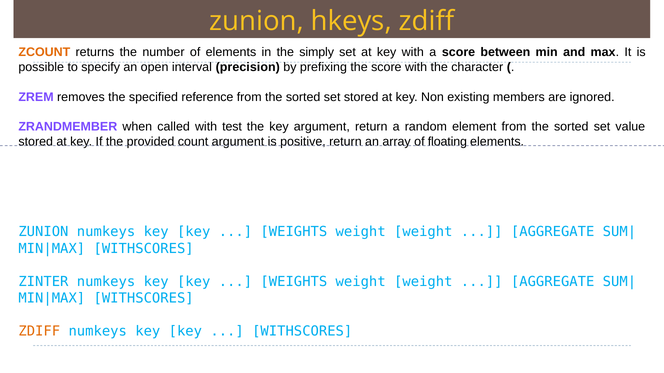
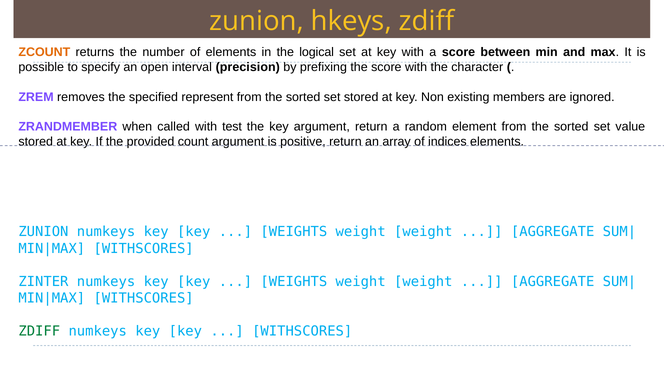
simply: simply -> logical
reference: reference -> represent
floating: floating -> indices
ZDIFF at (39, 332) colour: orange -> green
